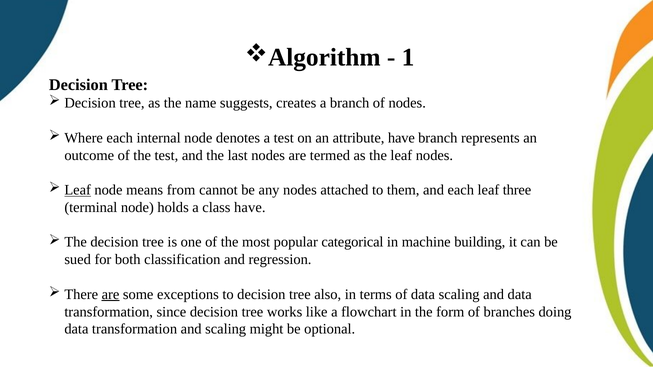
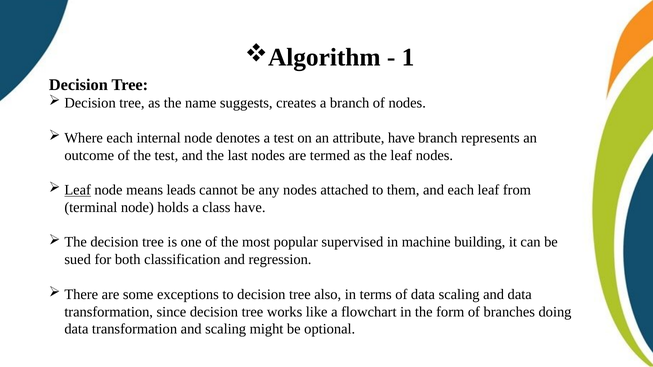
from: from -> leads
three: three -> from
categorical: categorical -> supervised
are at (111, 295) underline: present -> none
